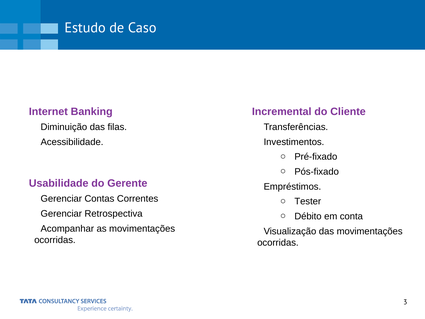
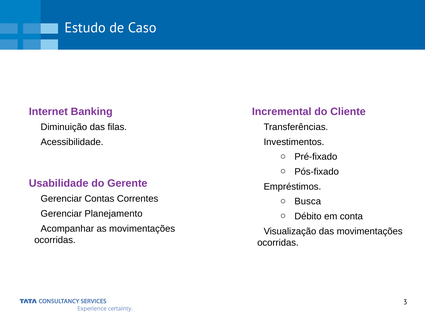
Tester: Tester -> Busca
Retrospectiva: Retrospectiva -> Planejamento
